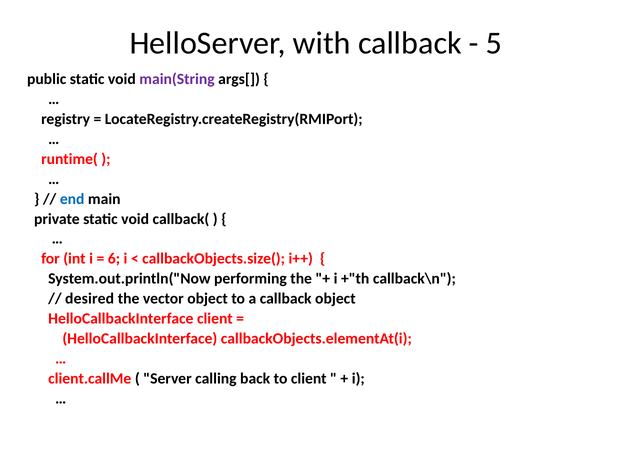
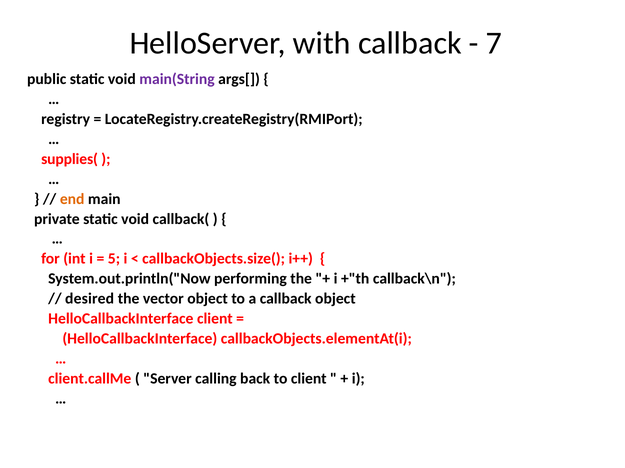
5: 5 -> 7
runtime(: runtime( -> supplies(
end colour: blue -> orange
6: 6 -> 5
